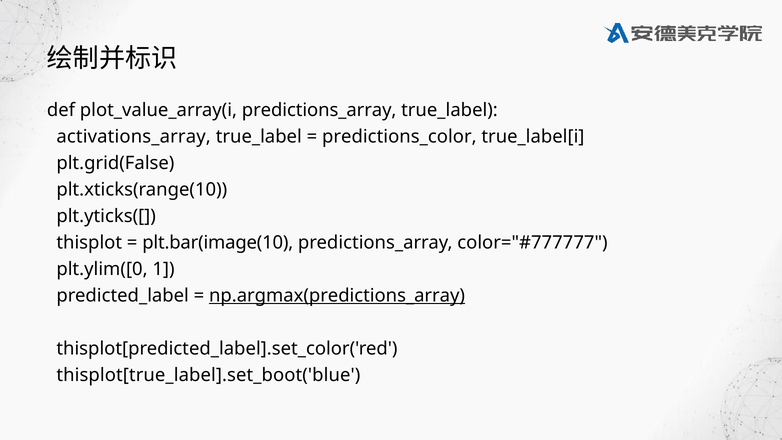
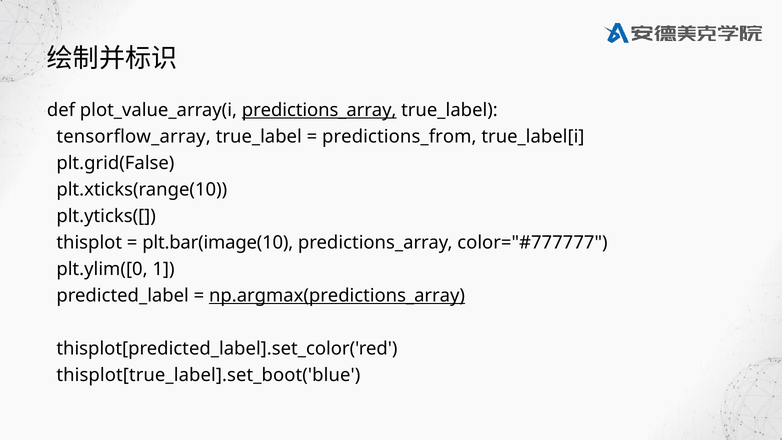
predictions_array at (319, 110) underline: none -> present
activations_array: activations_array -> tensorflow_array
predictions_color: predictions_color -> predictions_from
